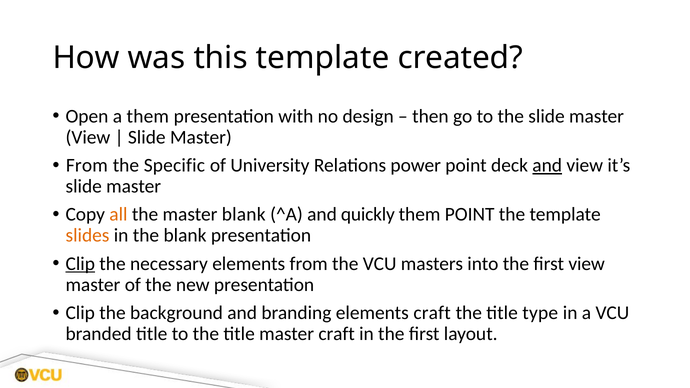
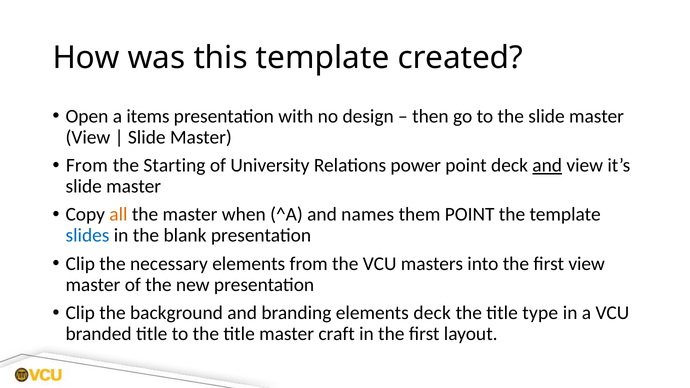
a them: them -> items
Specific: Specific -> Starting
master blank: blank -> when
quickly: quickly -> names
slides colour: orange -> blue
Clip at (80, 264) underline: present -> none
elements craft: craft -> deck
